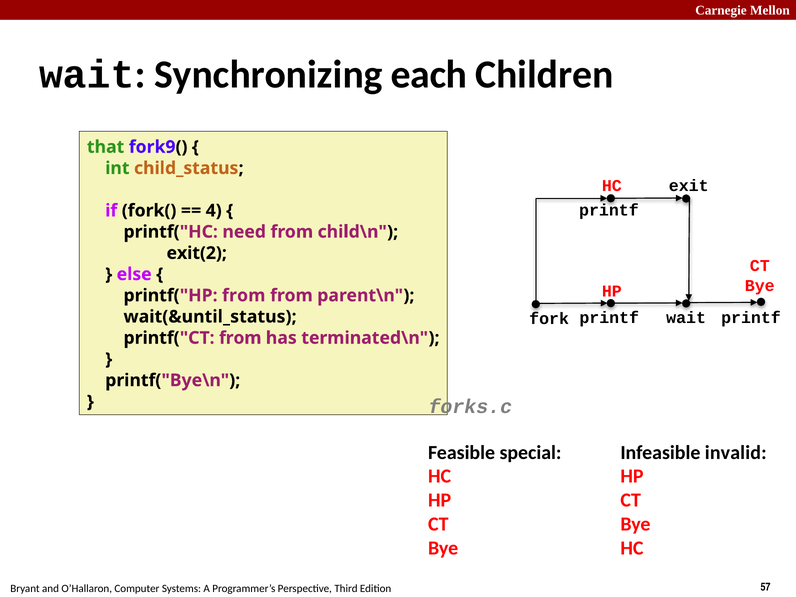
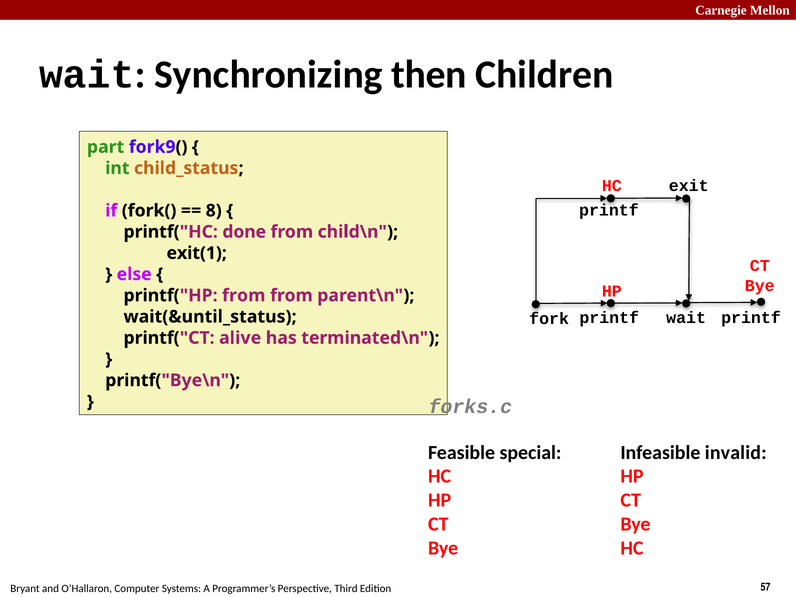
each: each -> then
that: that -> part
4: 4 -> 8
need: need -> done
exit(2: exit(2 -> exit(1
printf("CT from: from -> alive
